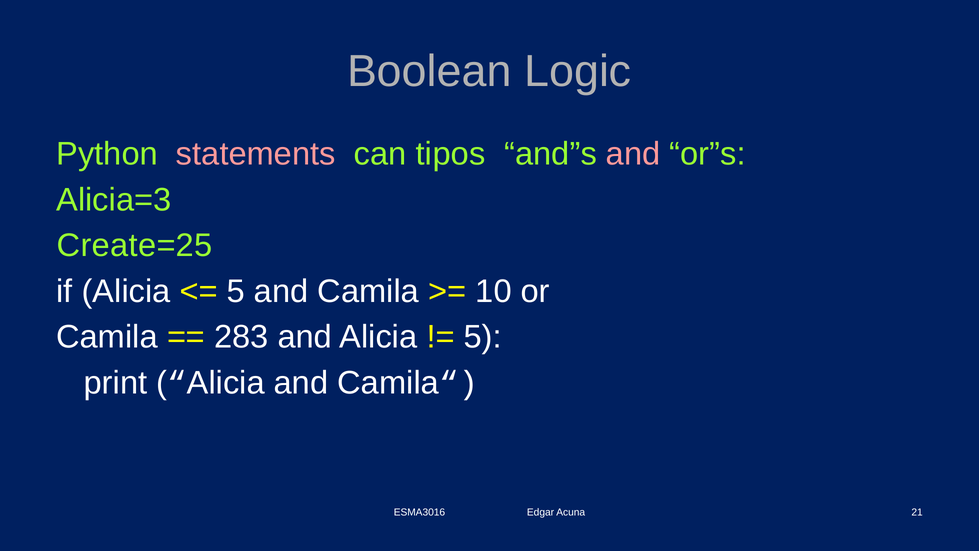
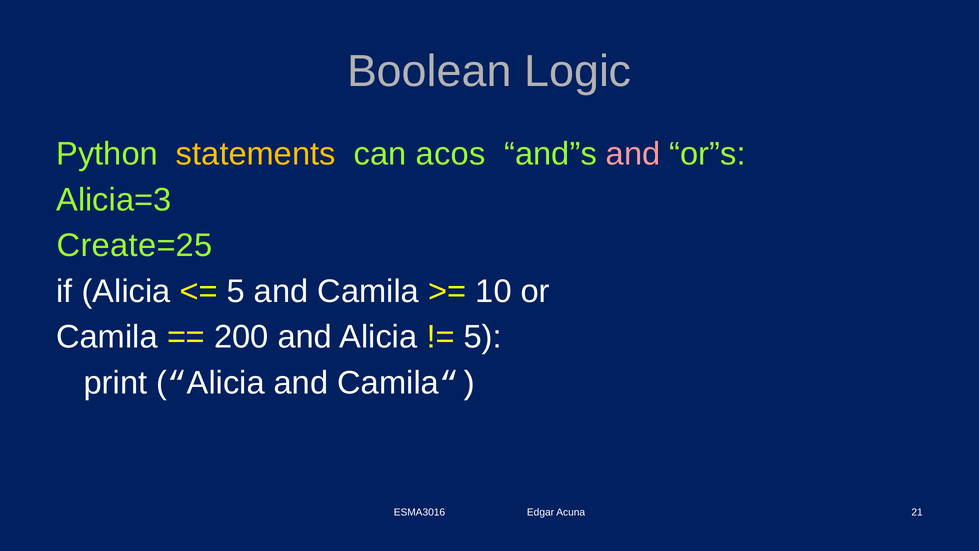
statements colour: pink -> yellow
tipos: tipos -> acos
283: 283 -> 200
